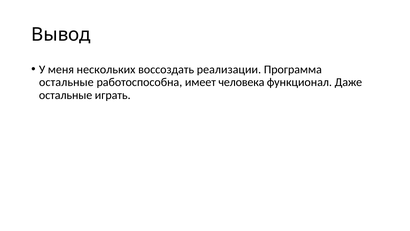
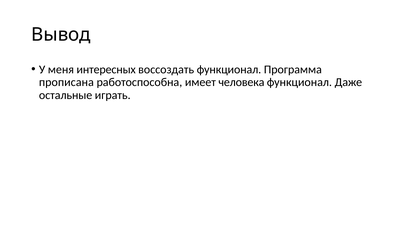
нескольких: нескольких -> интересных
воссоздать реализации: реализации -> функционал
остальные at (66, 82): остальные -> прописана
